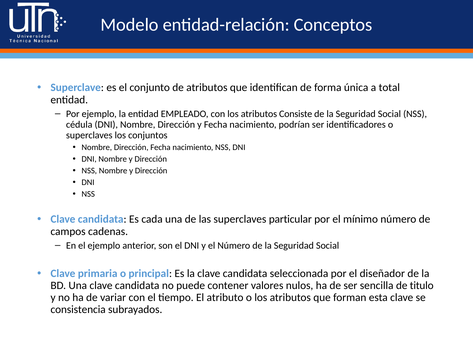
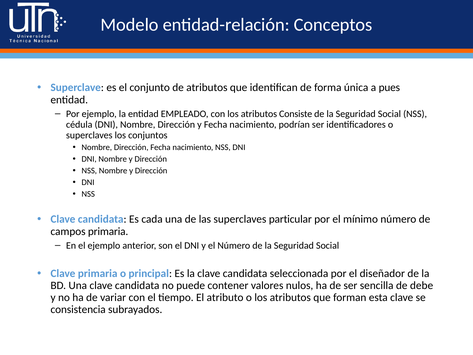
total: total -> pues
campos cadenas: cadenas -> primaria
titulo: titulo -> debe
